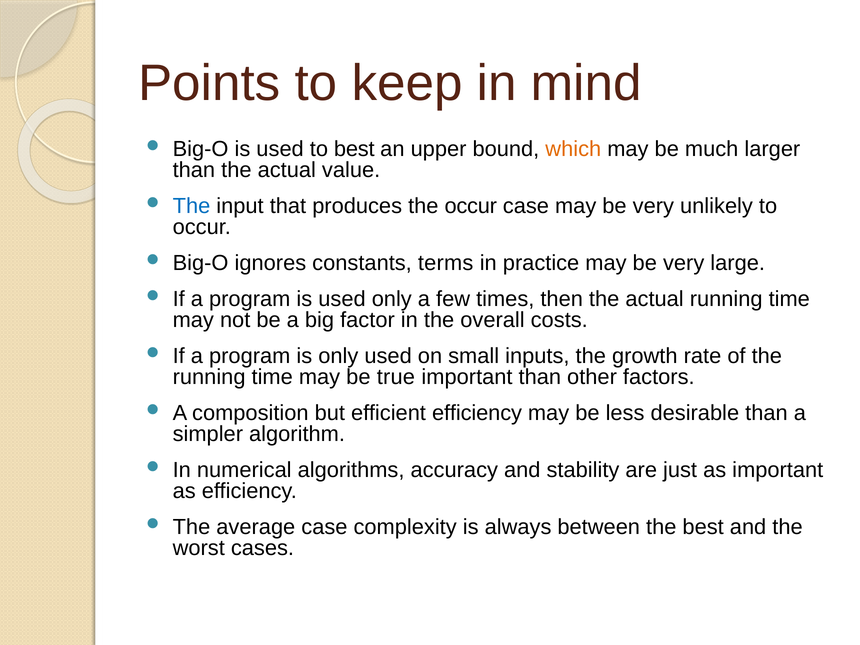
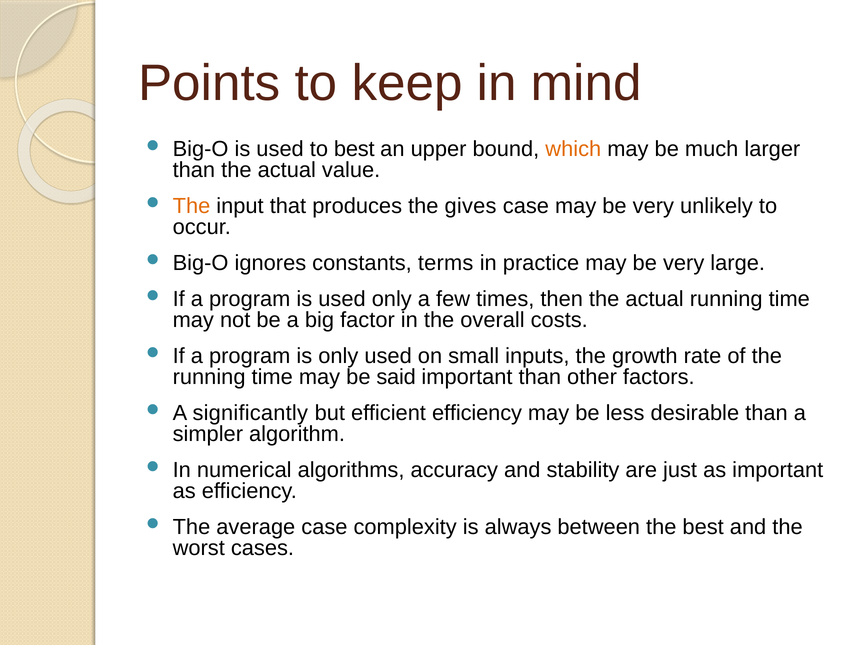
The at (191, 206) colour: blue -> orange
the occur: occur -> gives
true: true -> said
composition: composition -> significantly
